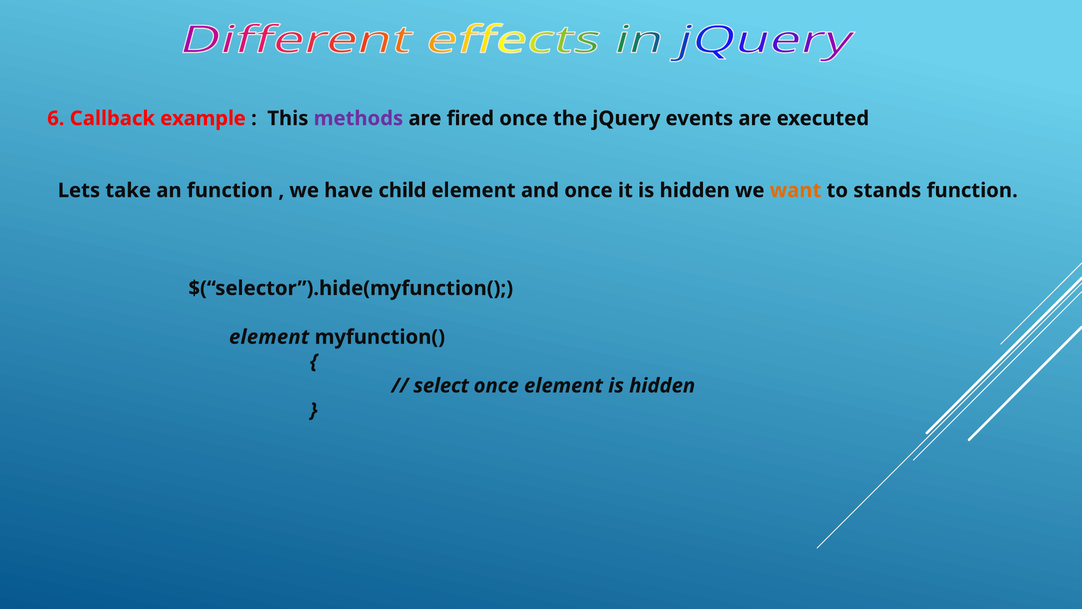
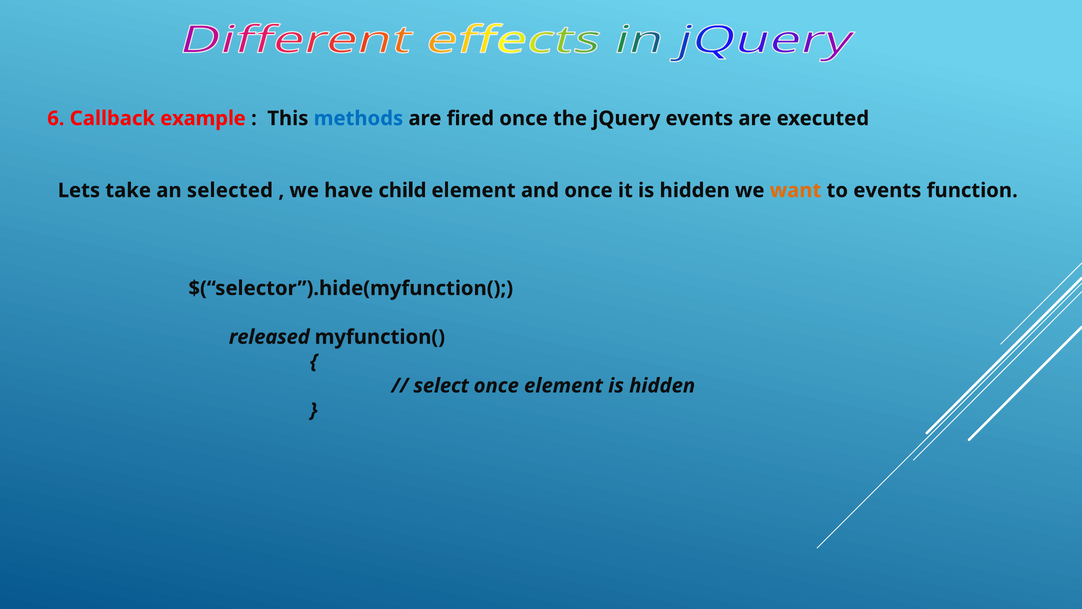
methods colour: purple -> blue
an function: function -> selected
to stands: stands -> events
element at (269, 337): element -> released
